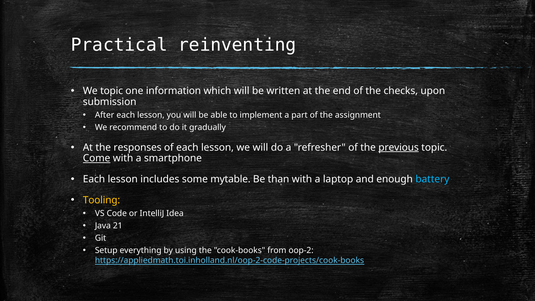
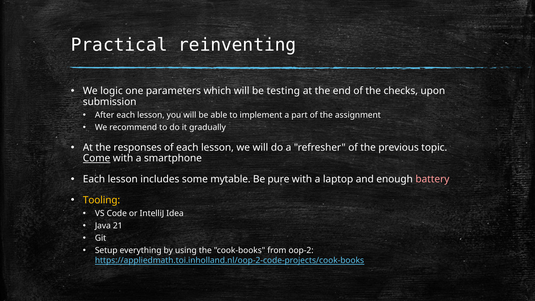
We topic: topic -> logic
information: information -> parameters
written: written -> testing
previous underline: present -> none
than: than -> pure
battery colour: light blue -> pink
